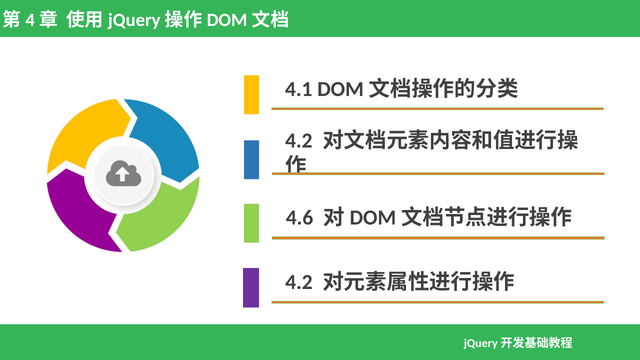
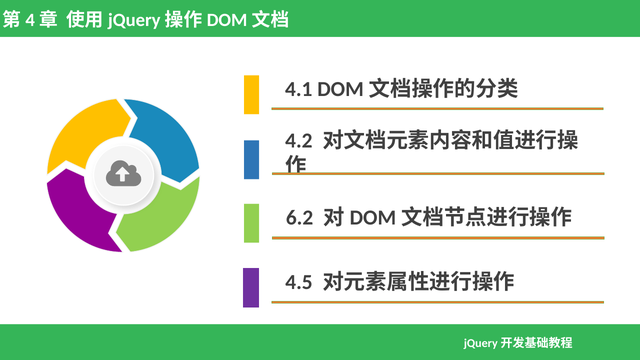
4.6: 4.6 -> 6.2
4.2 at (299, 282): 4.2 -> 4.5
